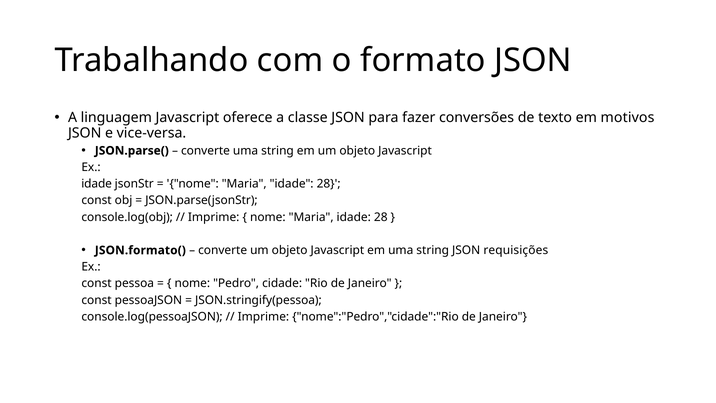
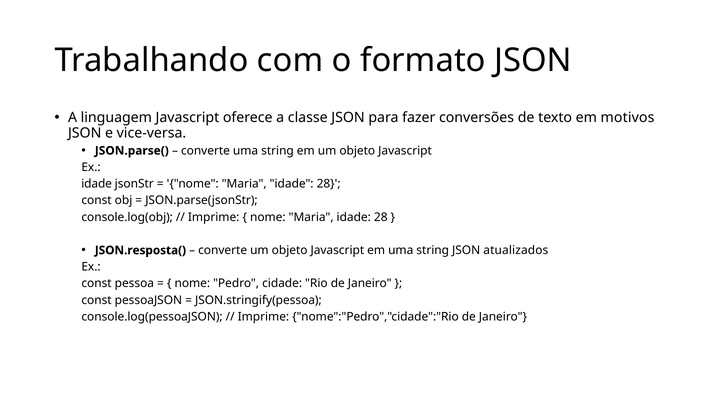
JSON.formato(: JSON.formato( -> JSON.resposta(
requisições: requisições -> atualizados
